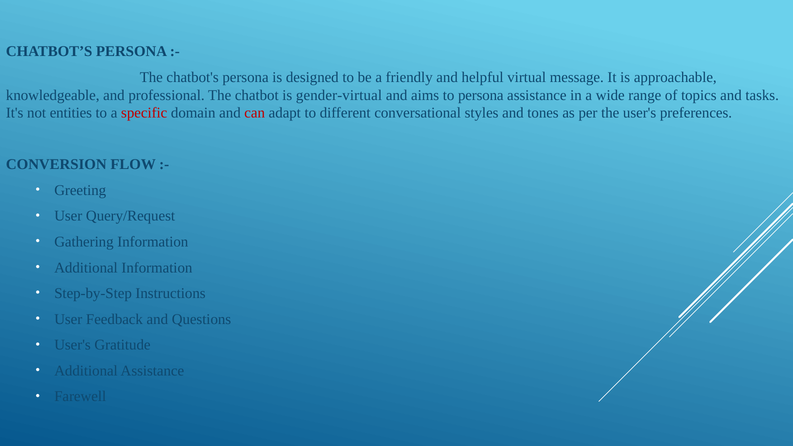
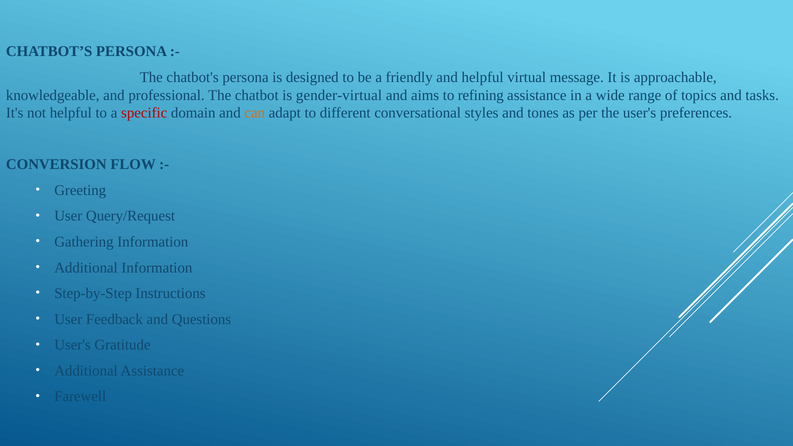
to persona: persona -> refining
not entities: entities -> helpful
can colour: red -> orange
